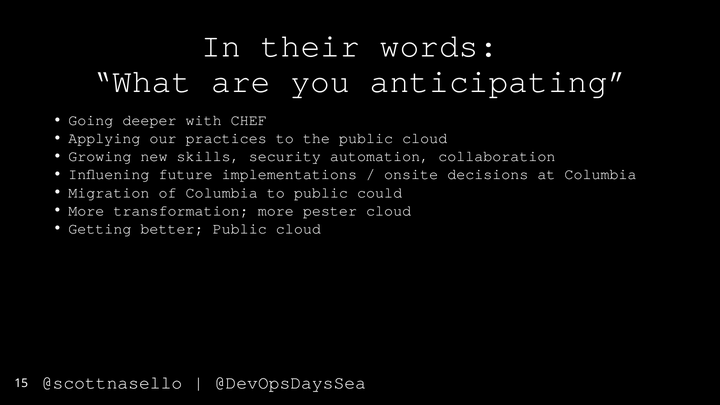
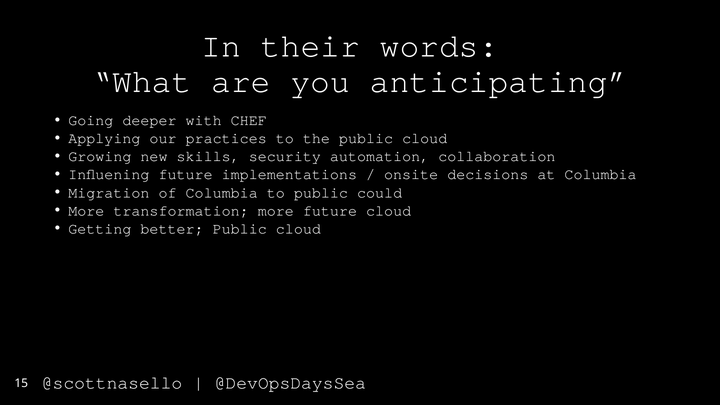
more pester: pester -> future
